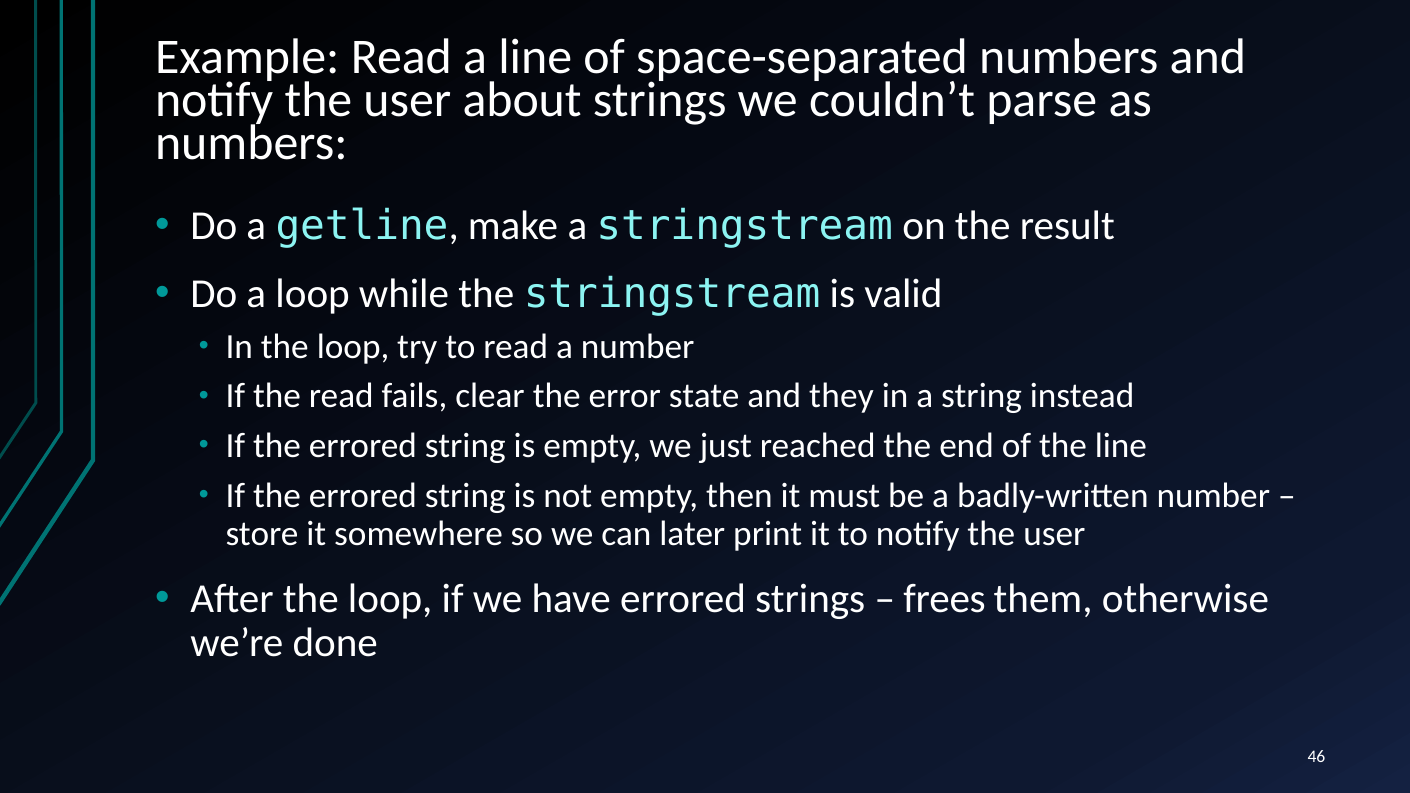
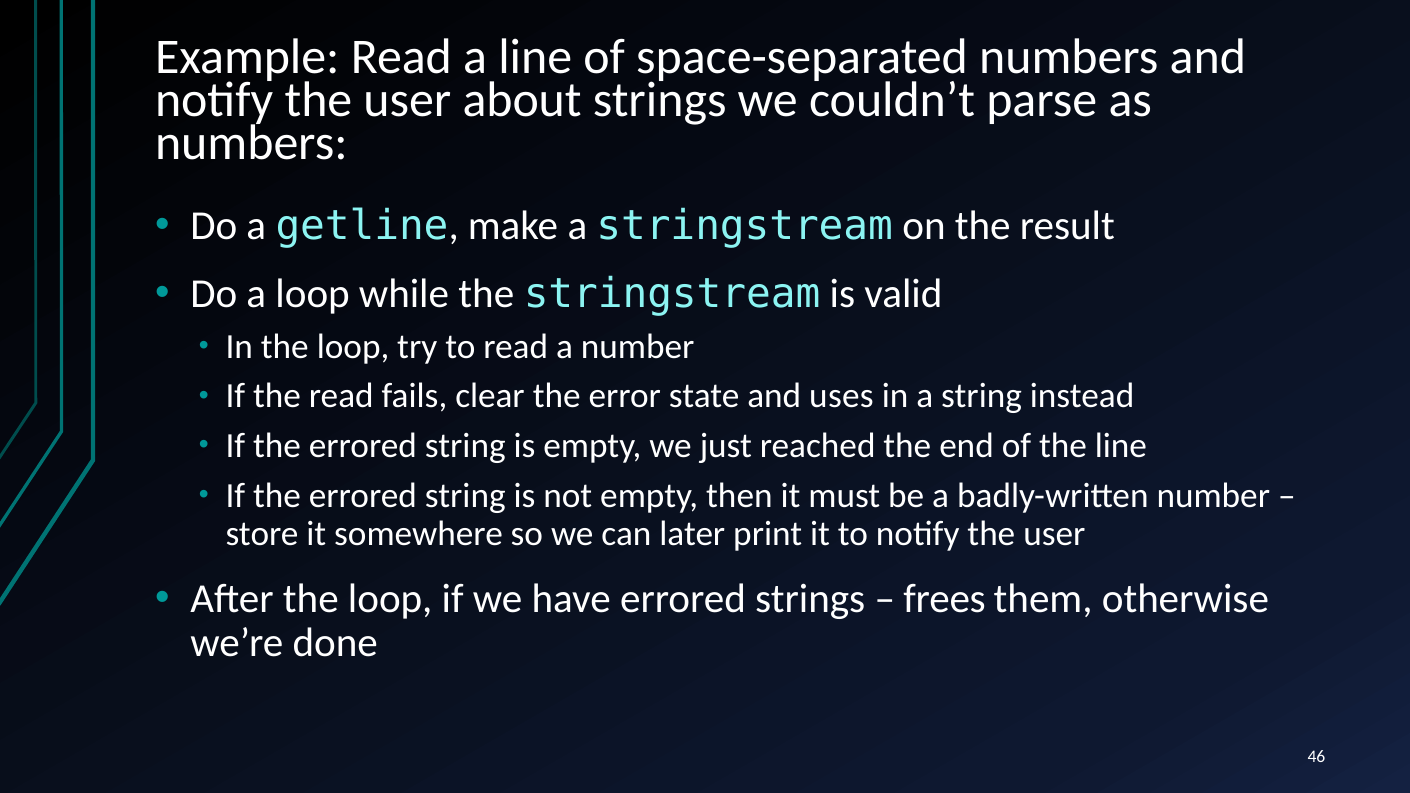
they: they -> uses
